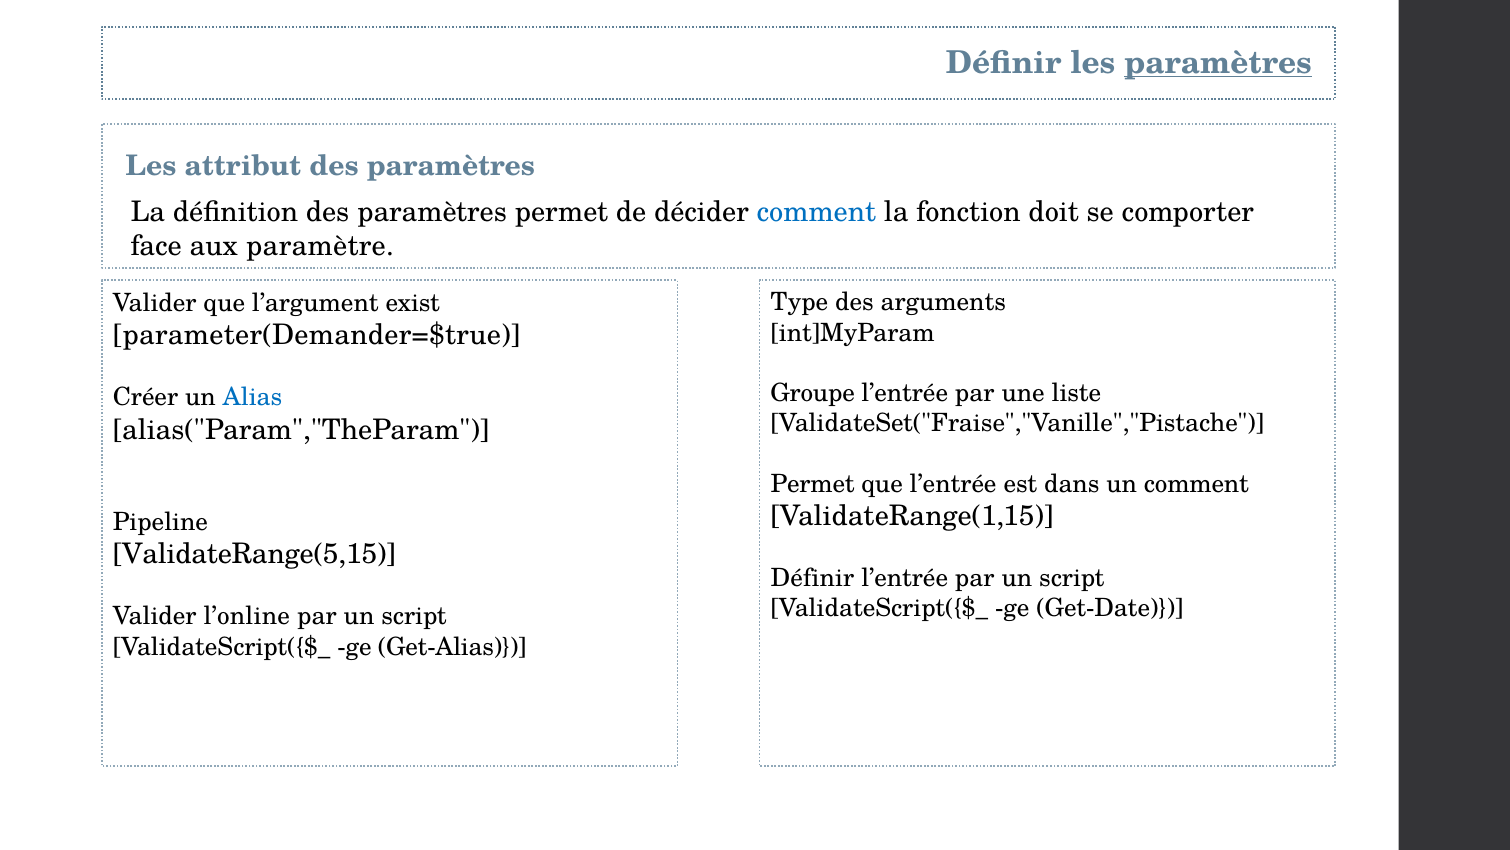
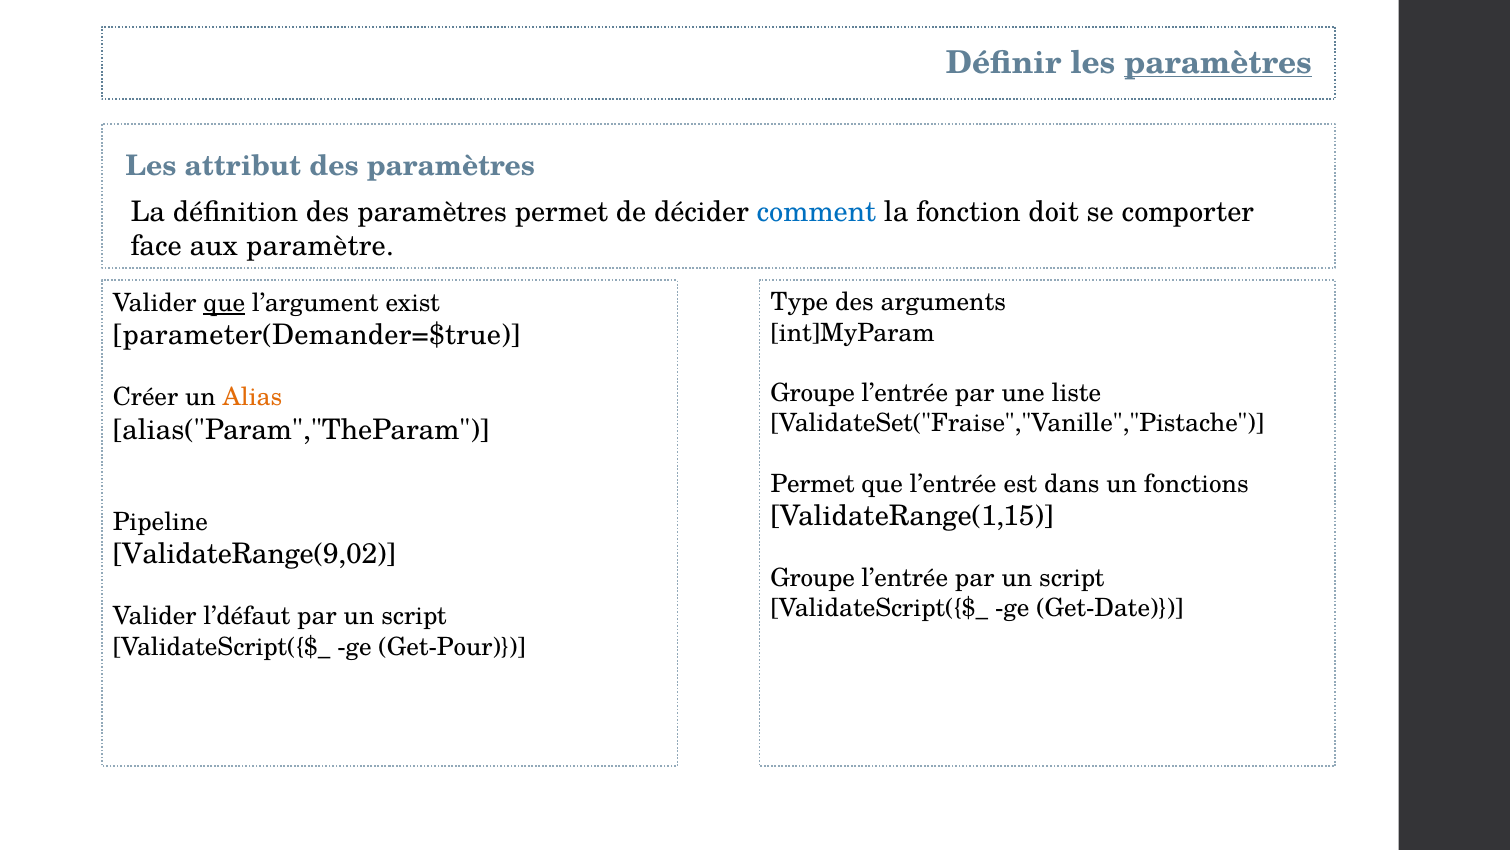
que at (224, 303) underline: none -> present
Alias colour: blue -> orange
un comment: comment -> fonctions
ValidateRange(5,15: ValidateRange(5,15 -> ValidateRange(9,02
Définir at (812, 578): Définir -> Groupe
l’online: l’online -> l’défaut
Get-Alias: Get-Alias -> Get-Pour
